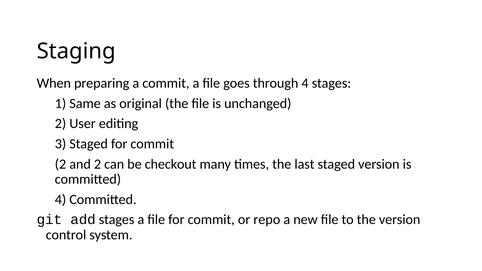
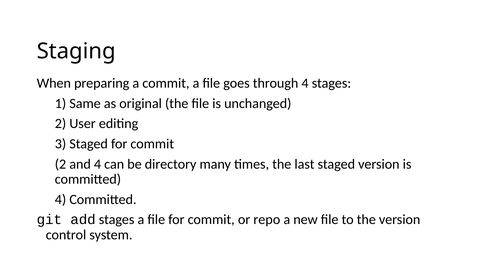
and 2: 2 -> 4
checkout: checkout -> directory
